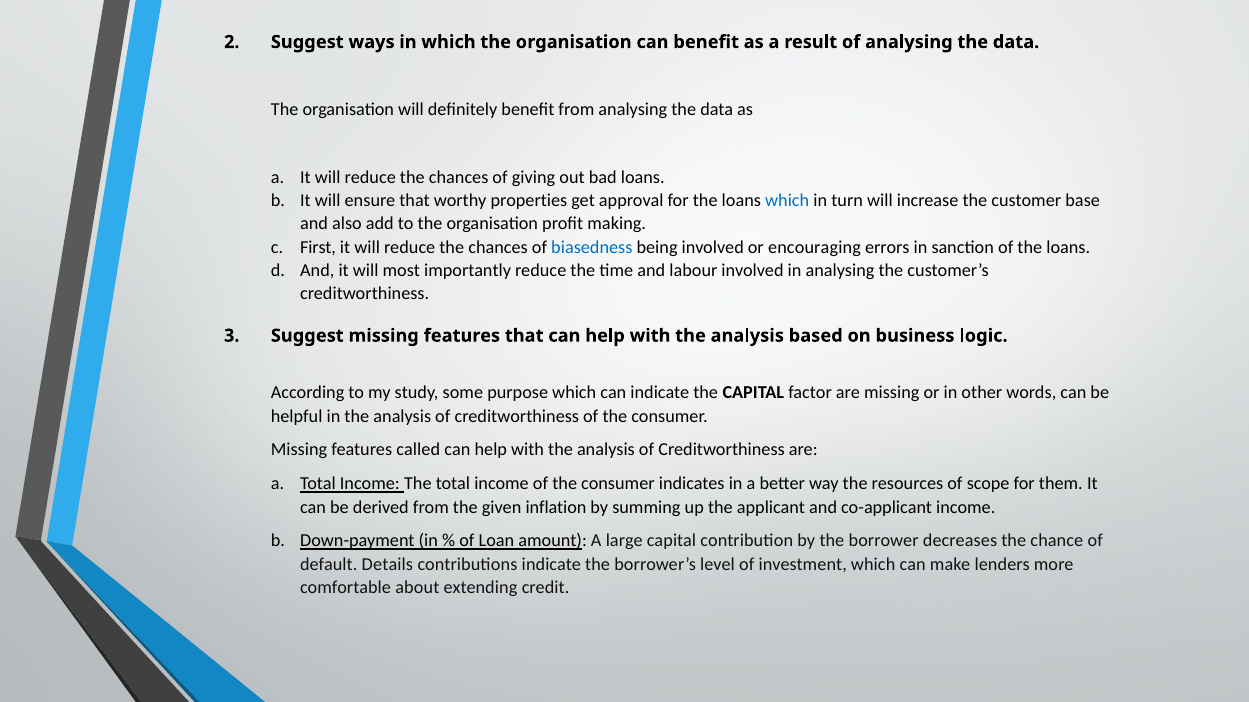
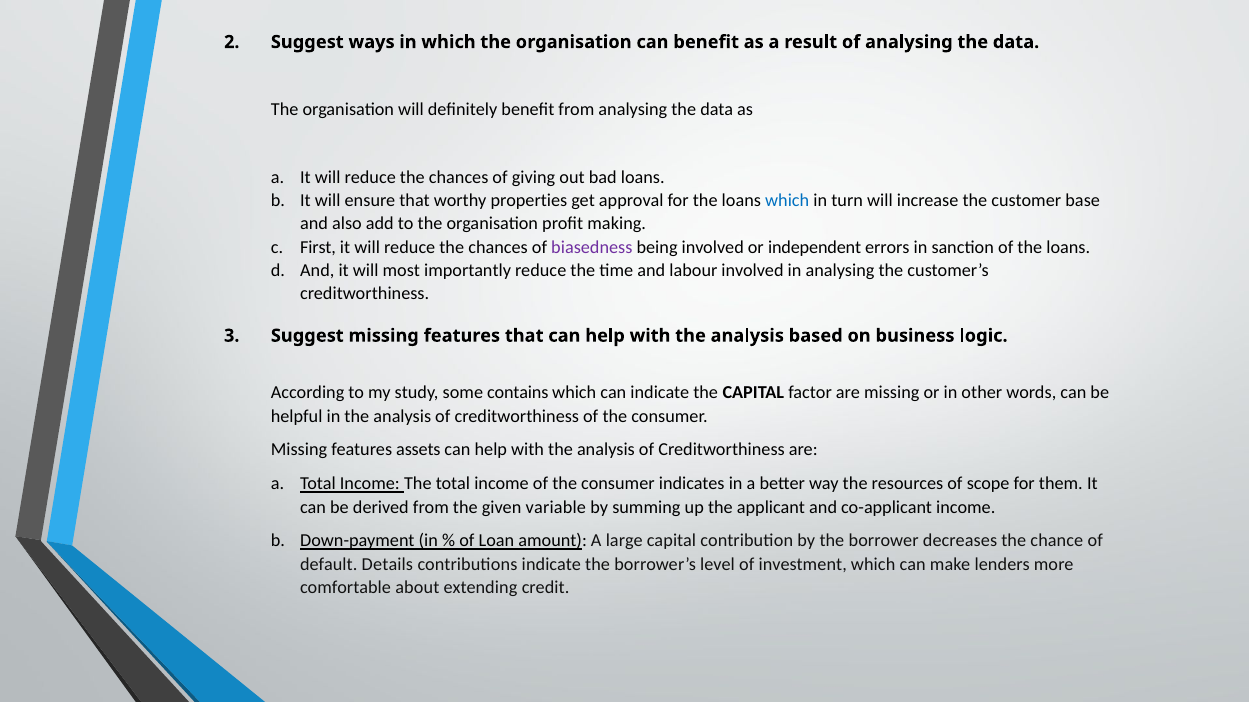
biasedness colour: blue -> purple
encouraging: encouraging -> independent
purpose: purpose -> contains
called: called -> assets
inflation: inflation -> variable
